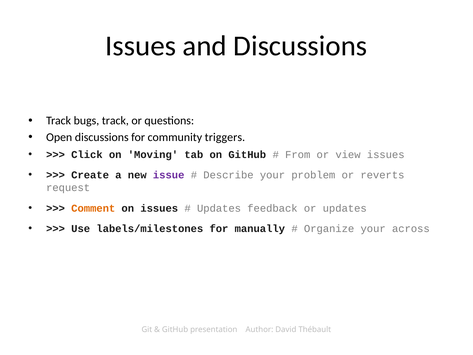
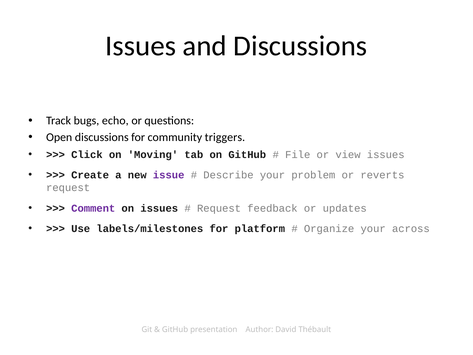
bugs track: track -> echo
From: From -> File
Comment colour: orange -> purple
Updates at (219, 208): Updates -> Request
manually: manually -> platform
